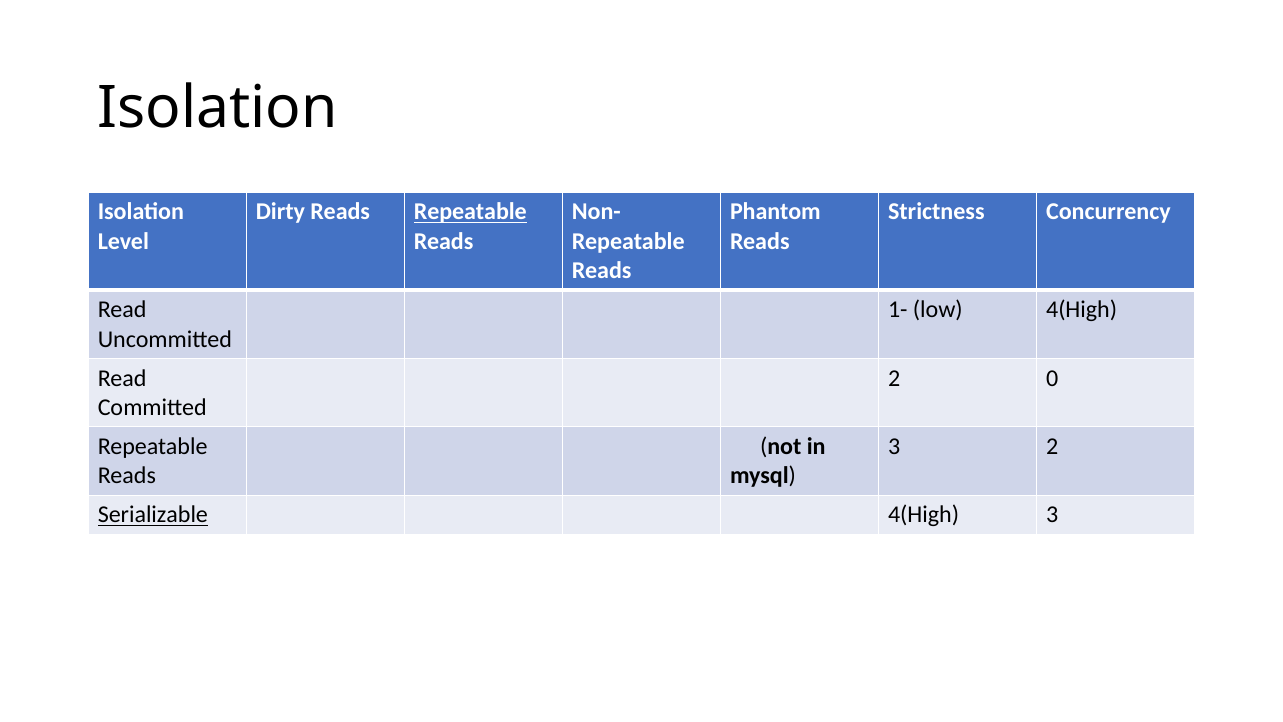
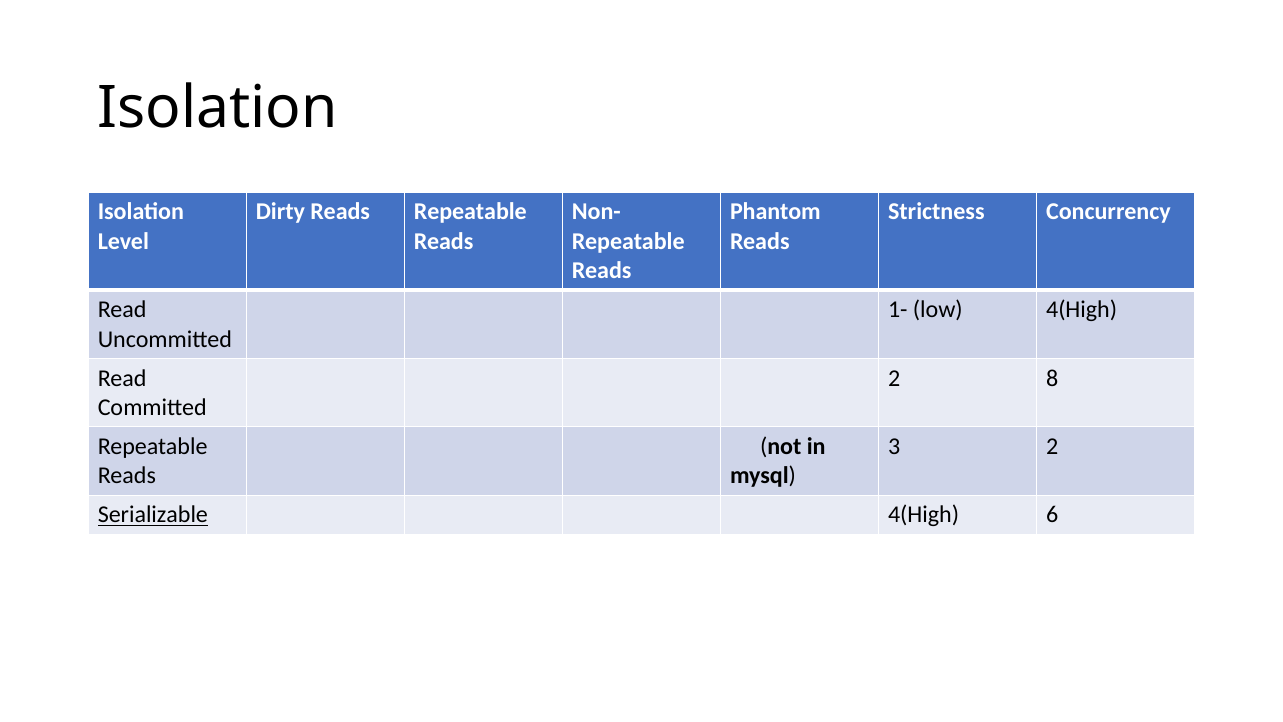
Repeatable at (470, 212) underline: present -> none
0: 0 -> 8
4(High 3: 3 -> 6
